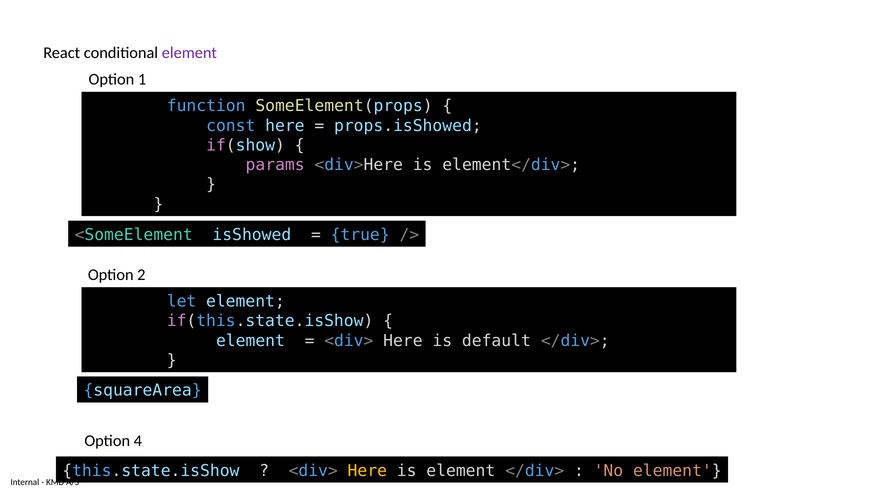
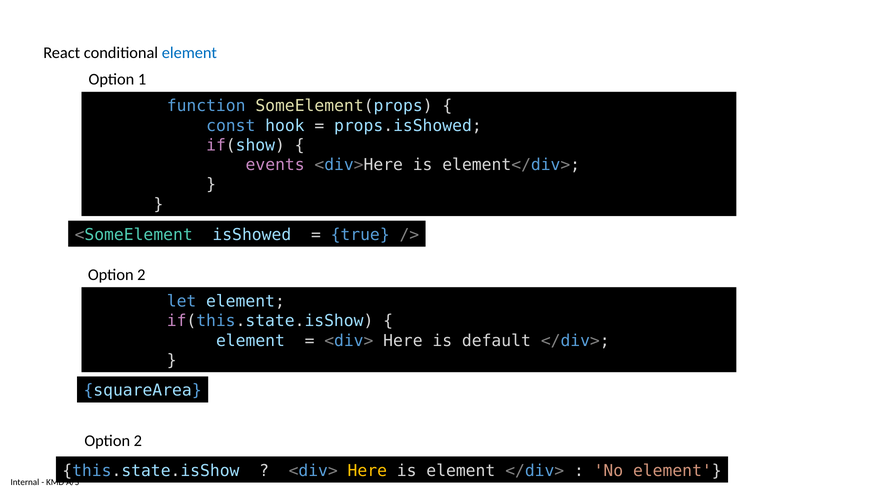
element at (189, 53) colour: purple -> blue
const here: here -> hook
params: params -> events
4 at (138, 441): 4 -> 2
